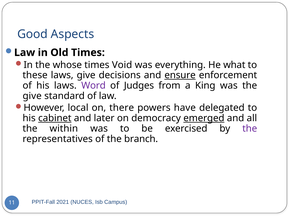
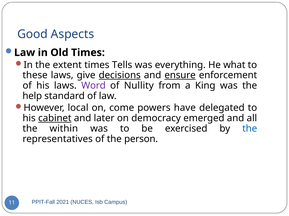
whose: whose -> extent
Void: Void -> Tells
decisions underline: none -> present
Judges: Judges -> Nullity
give at (32, 96): give -> help
there: there -> come
emerged underline: present -> none
the at (250, 129) colour: purple -> blue
branch: branch -> person
